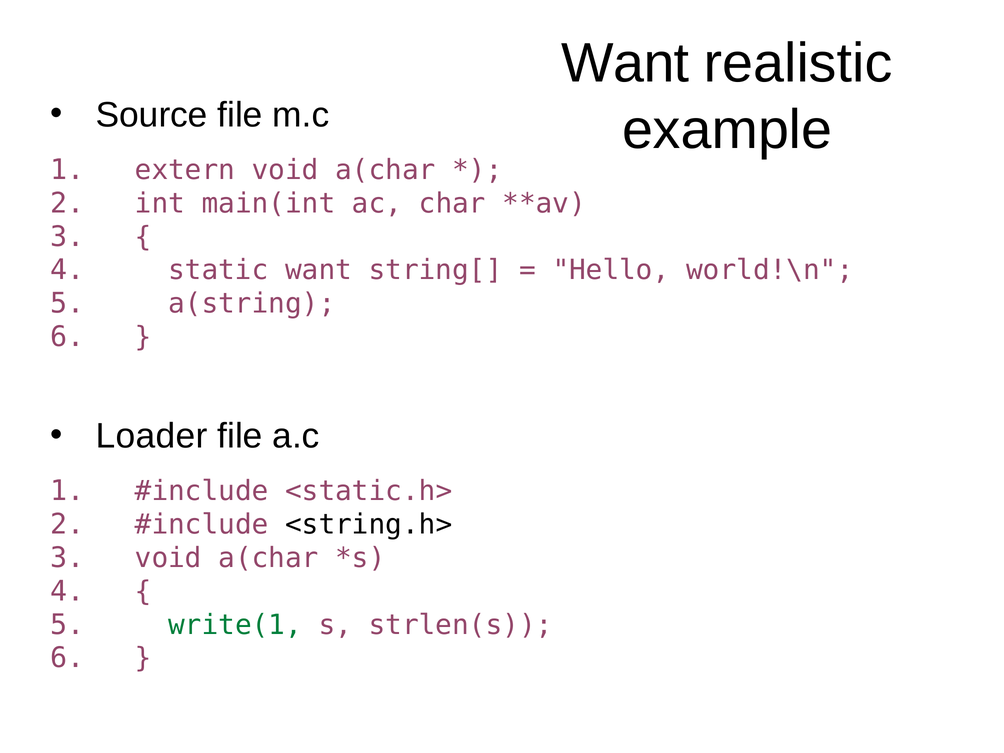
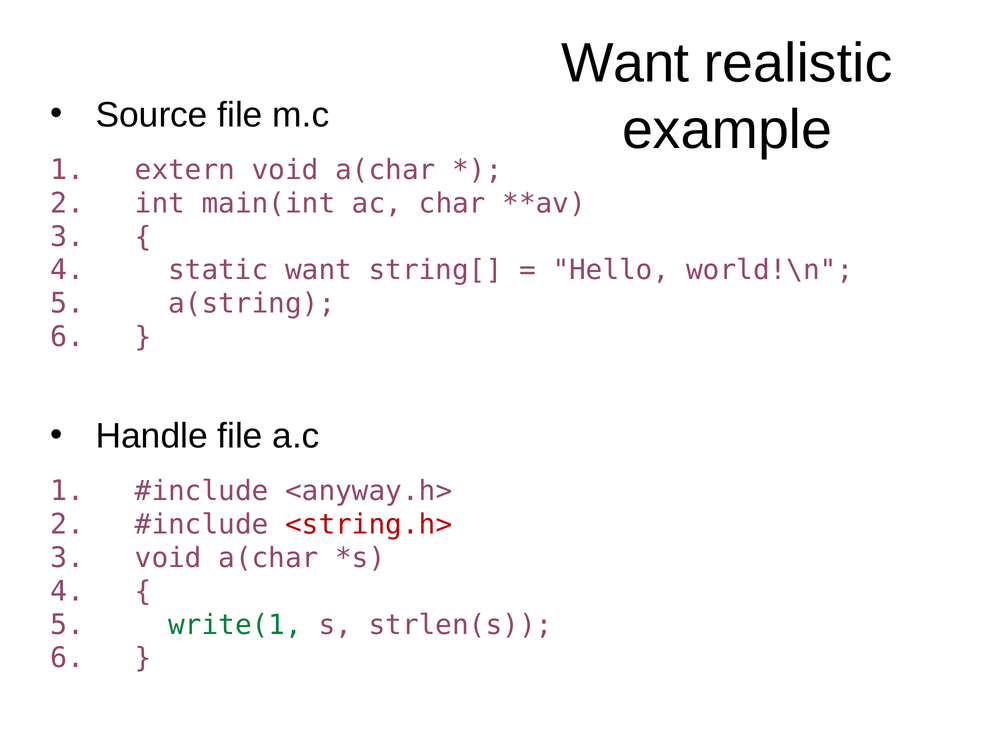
Loader: Loader -> Handle
<static.h>: <static.h> -> <anyway.h>
<string.h> colour: black -> red
